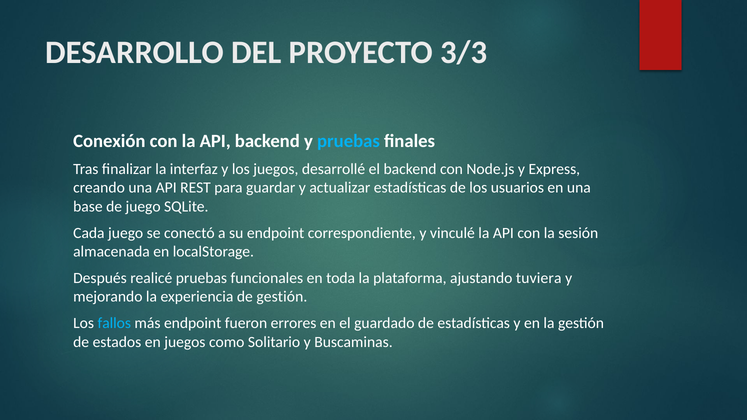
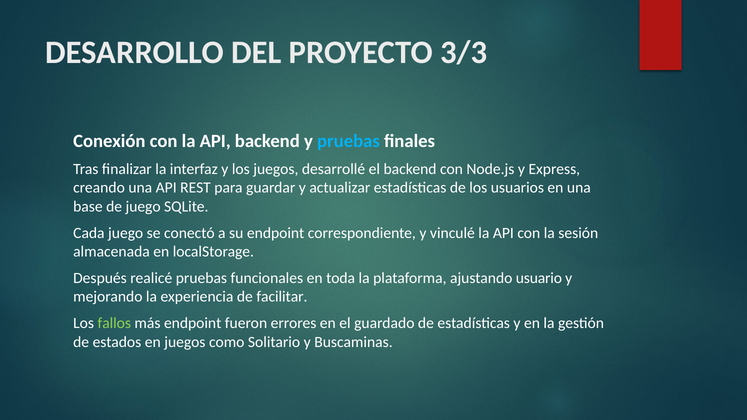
tuviera: tuviera -> usuario
de gestión: gestión -> facilitar
fallos colour: light blue -> light green
